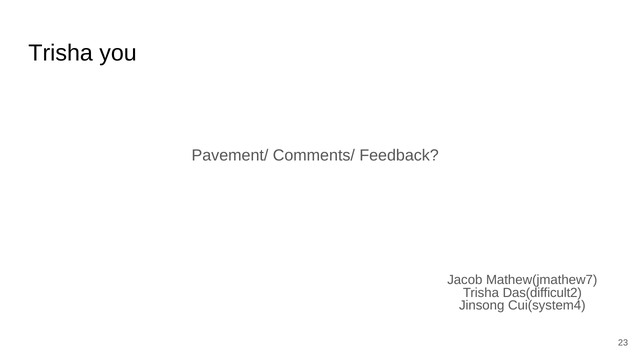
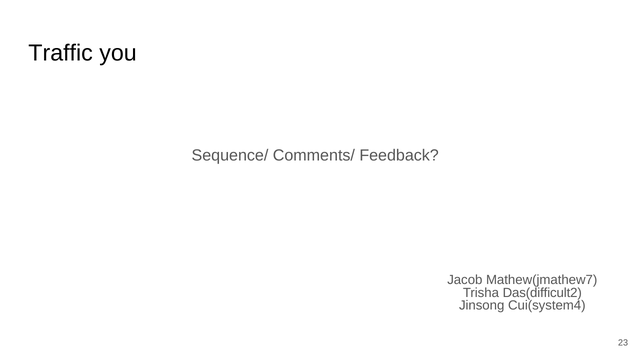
Trisha at (61, 53): Trisha -> Traffic
Pavement/: Pavement/ -> Sequence/
